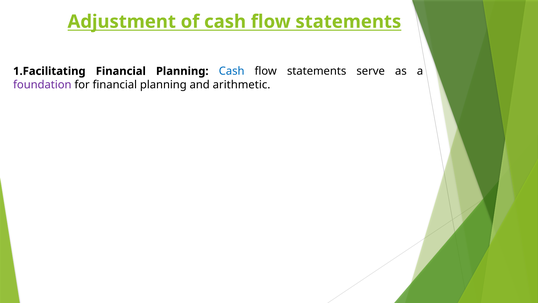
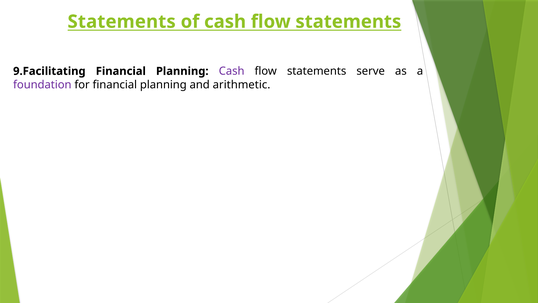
Adjustment at (122, 22): Adjustment -> Statements
1.Facilitating: 1.Facilitating -> 9.Facilitating
Cash at (232, 71) colour: blue -> purple
